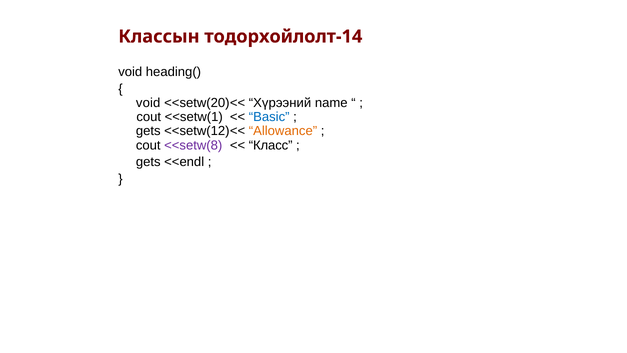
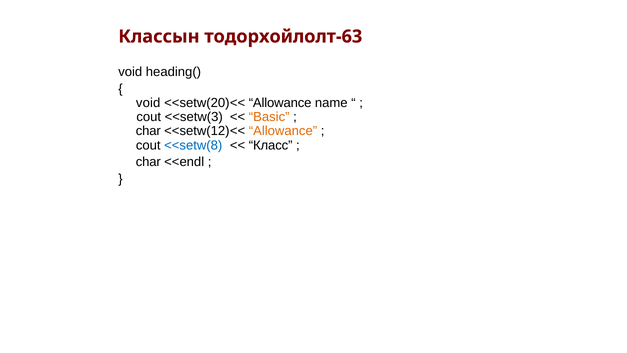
тодорхойлолт-14: тодорхойлолт-14 -> тодорхойлолт-63
Хүрээний at (280, 103): Хүрээний -> Allowance
<<setw(1: <<setw(1 -> <<setw(3
Basic colour: blue -> orange
gets at (148, 131): gets -> char
<<setw(8 colour: purple -> blue
gets at (148, 162): gets -> char
